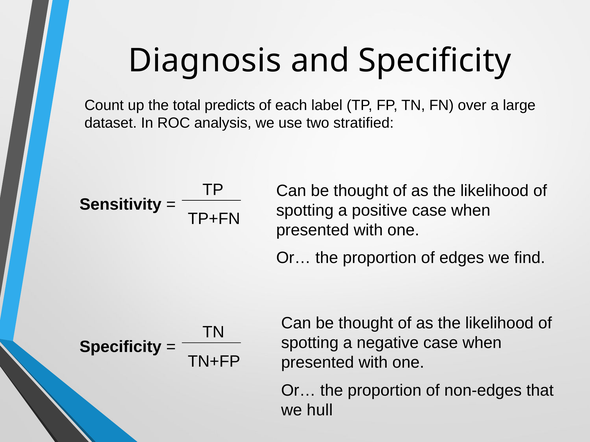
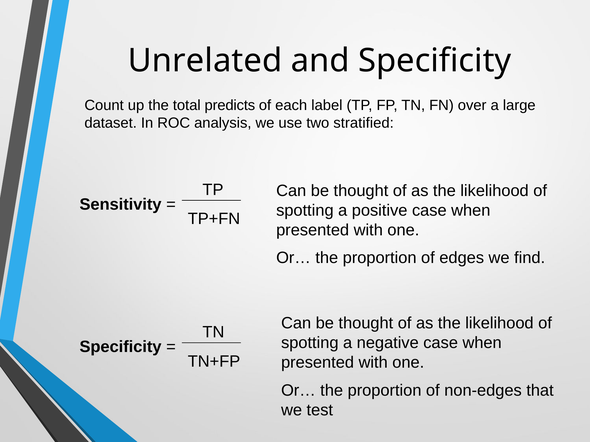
Diagnosis: Diagnosis -> Unrelated
hull: hull -> test
